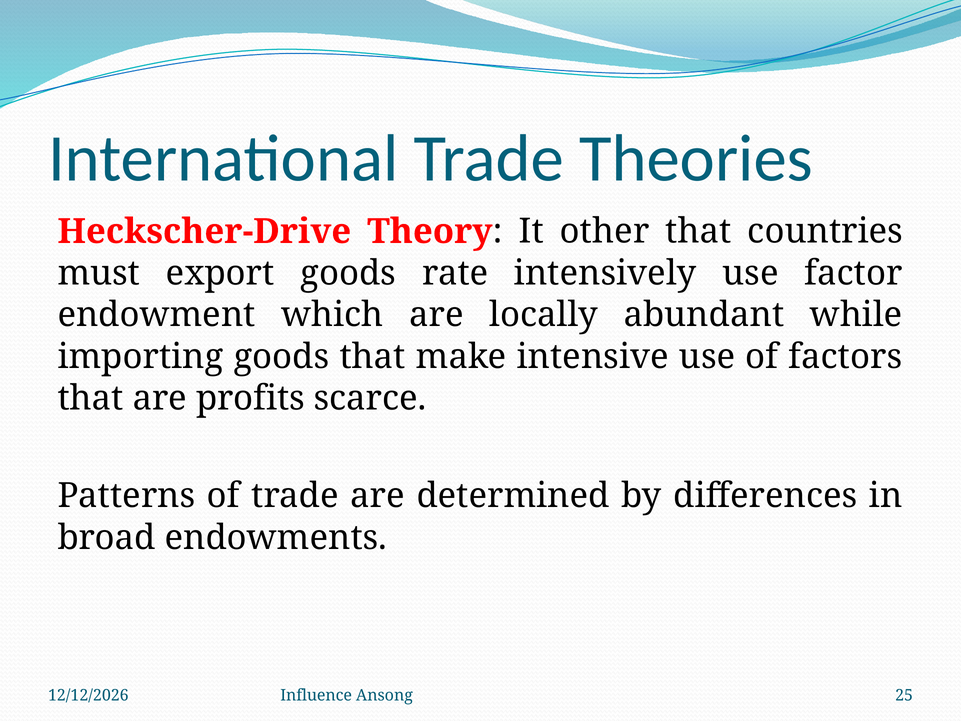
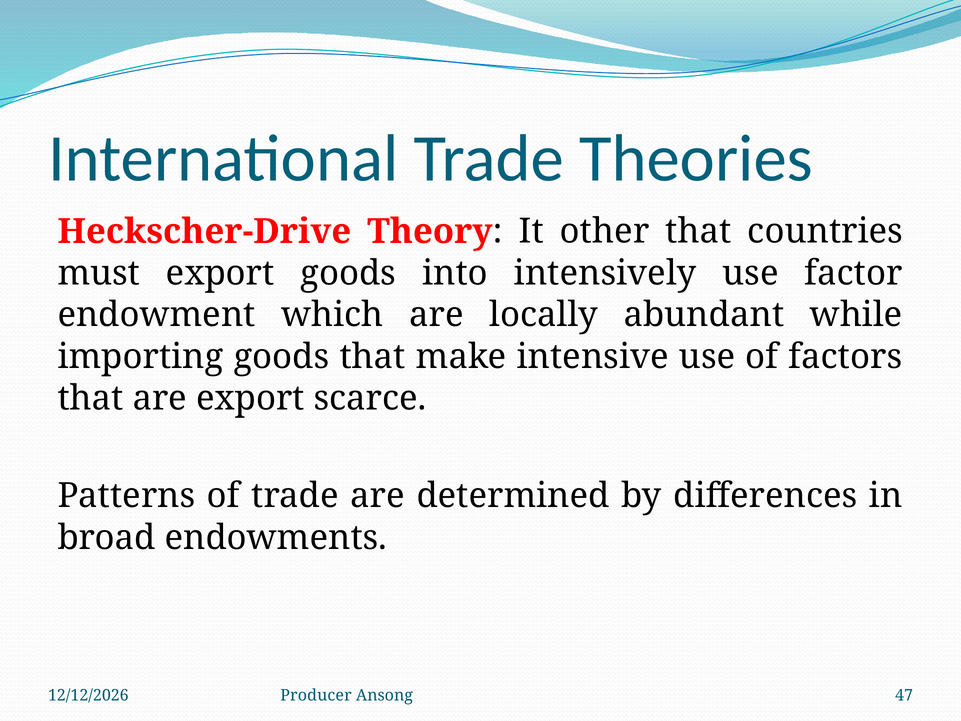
rate: rate -> into
are profits: profits -> export
Influence: Influence -> Producer
25: 25 -> 47
